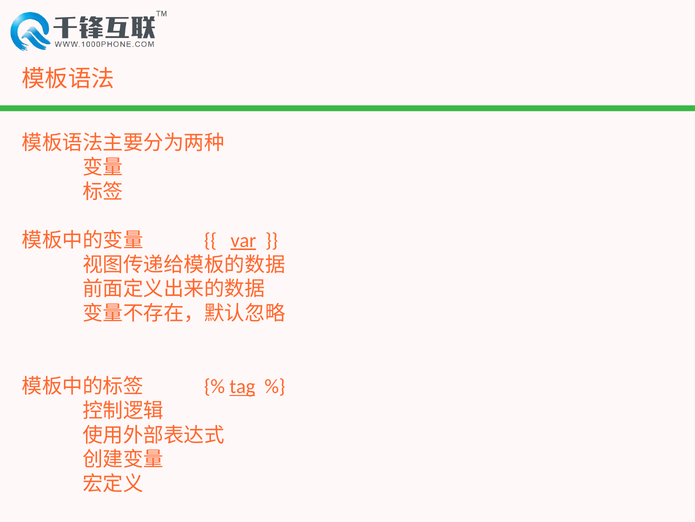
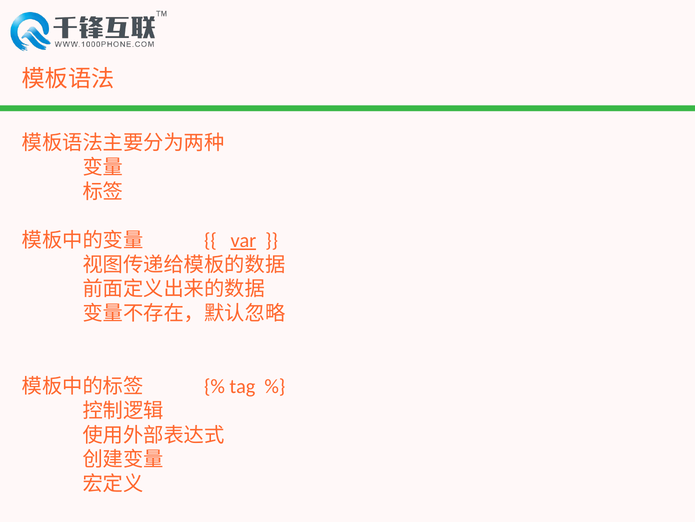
tag underline: present -> none
